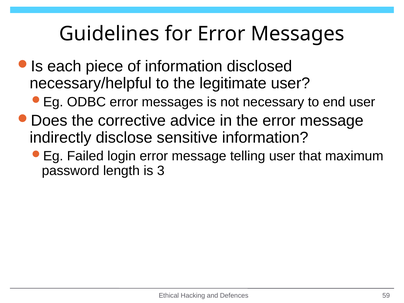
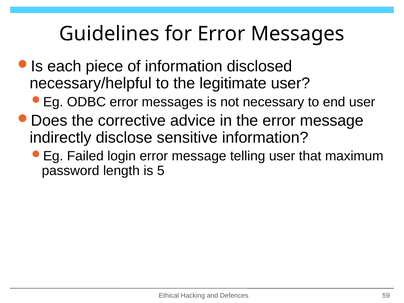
3: 3 -> 5
